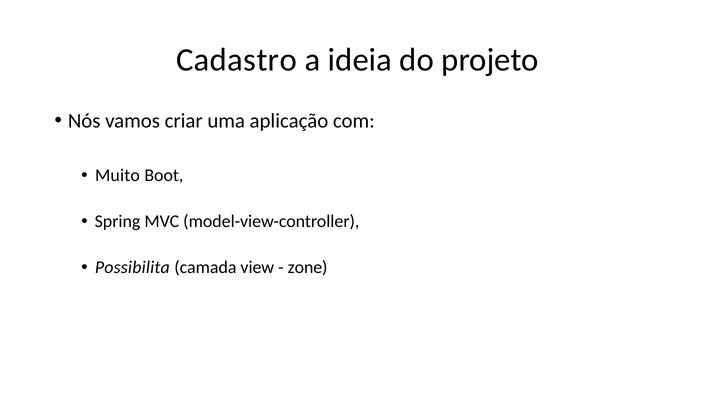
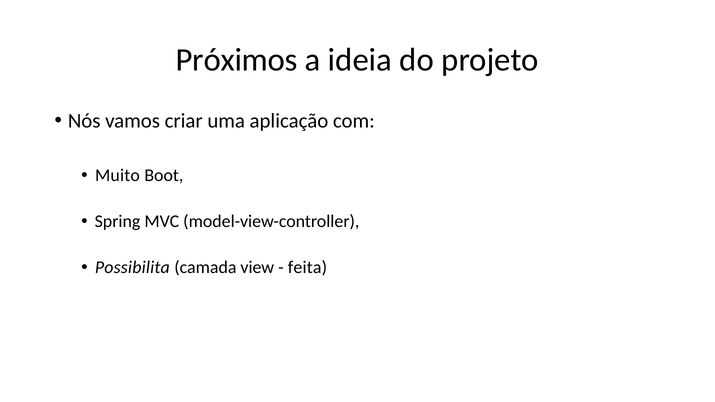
Cadastro: Cadastro -> Próximos
zone: zone -> feita
